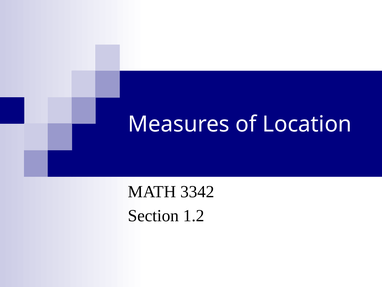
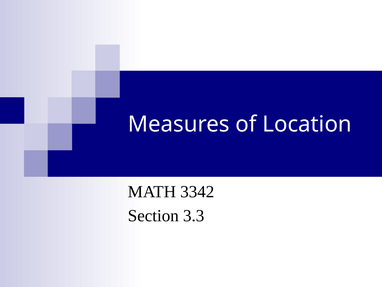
1.2: 1.2 -> 3.3
